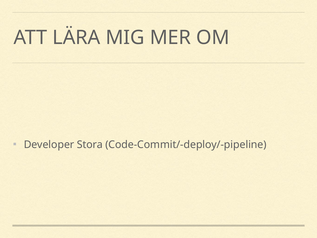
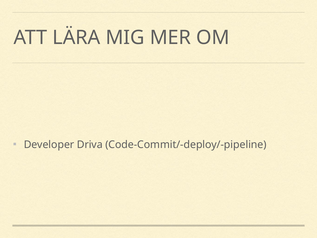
Stora: Stora -> Driva
